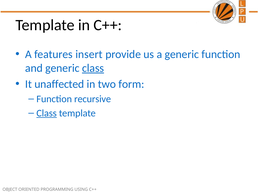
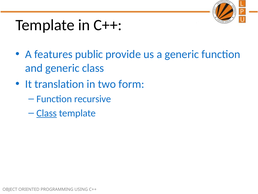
insert: insert -> public
class at (93, 68) underline: present -> none
unaffected: unaffected -> translation
